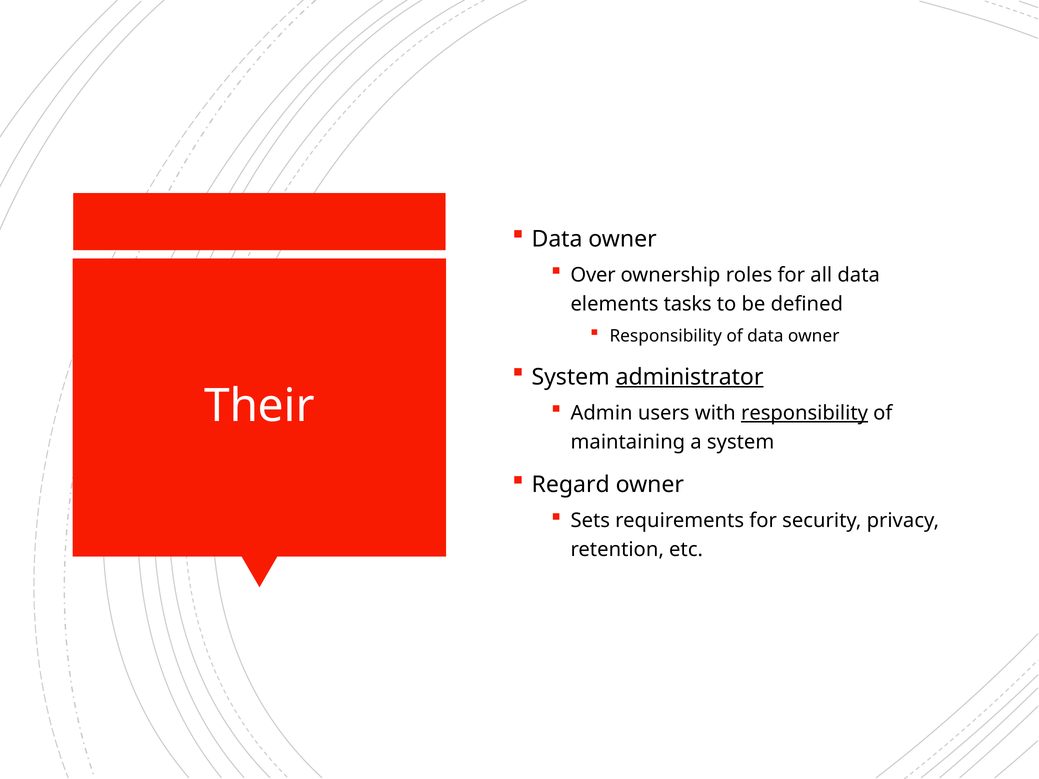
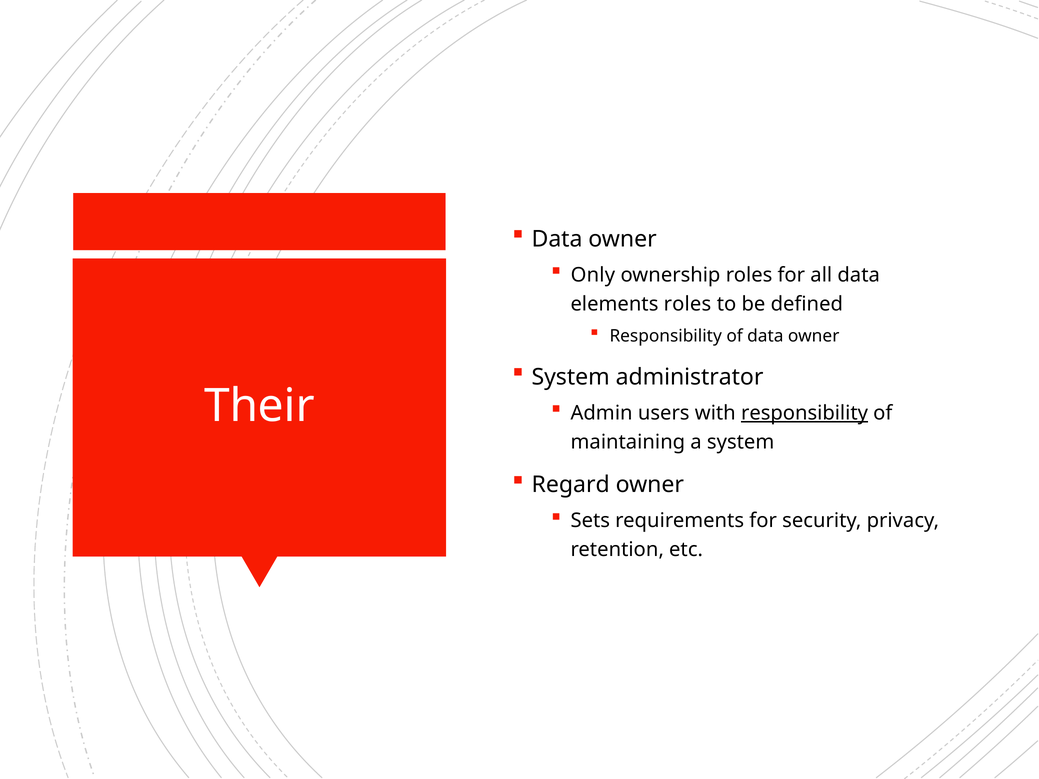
Over: Over -> Only
elements tasks: tasks -> roles
administrator underline: present -> none
